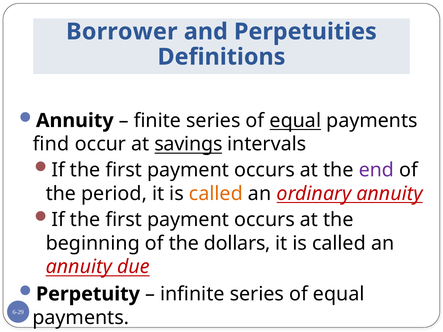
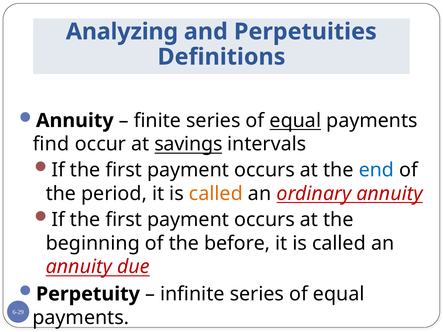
Borrower: Borrower -> Analyzing
end colour: purple -> blue
dollars: dollars -> before
